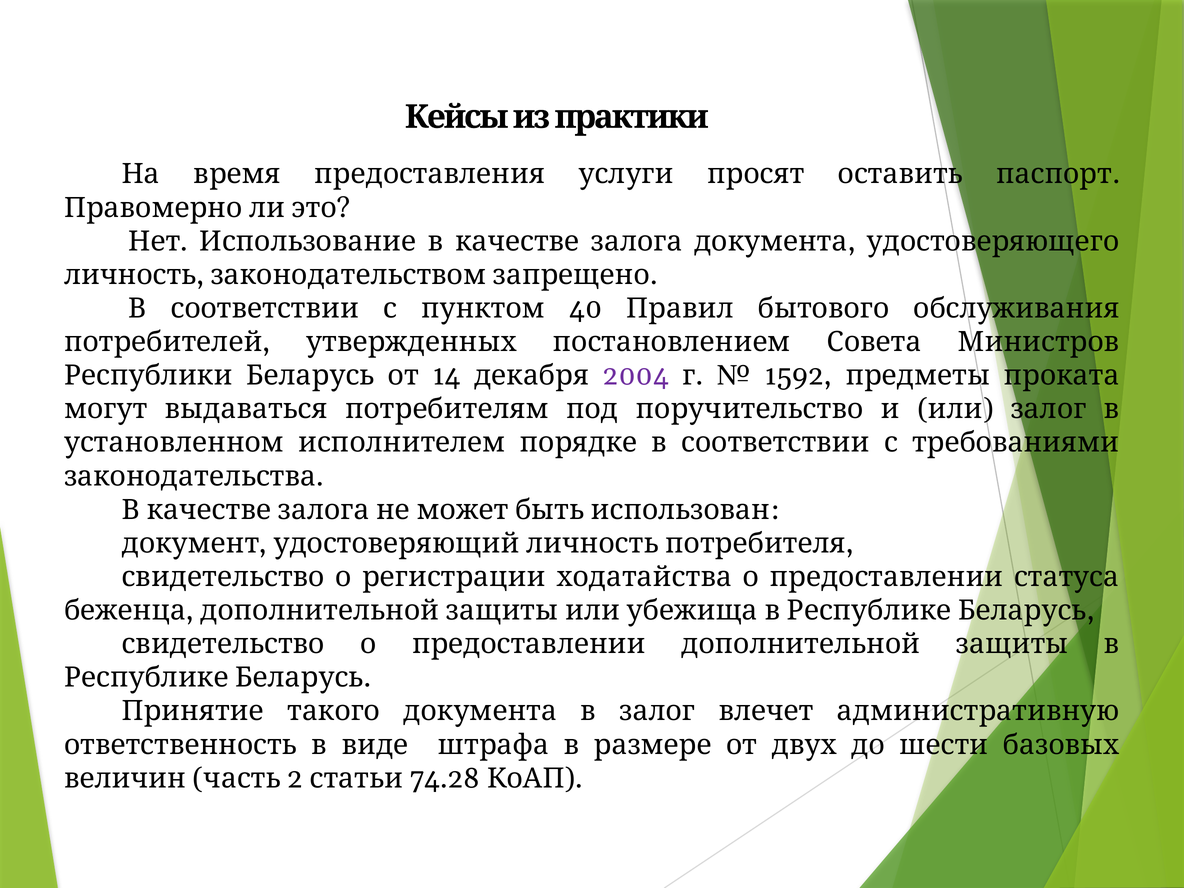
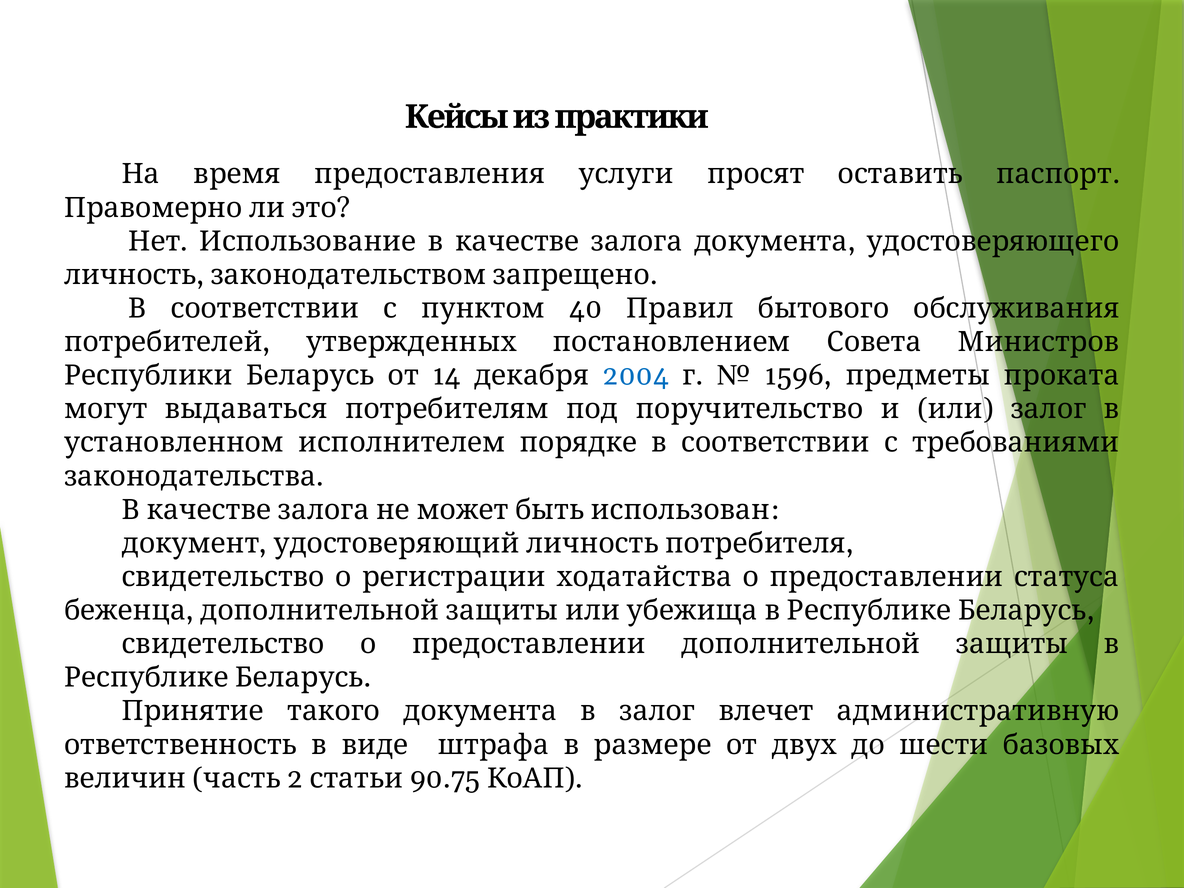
2004 colour: purple -> blue
1592: 1592 -> 1596
74.28: 74.28 -> 90.75
